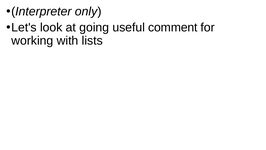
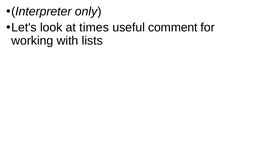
going: going -> times
